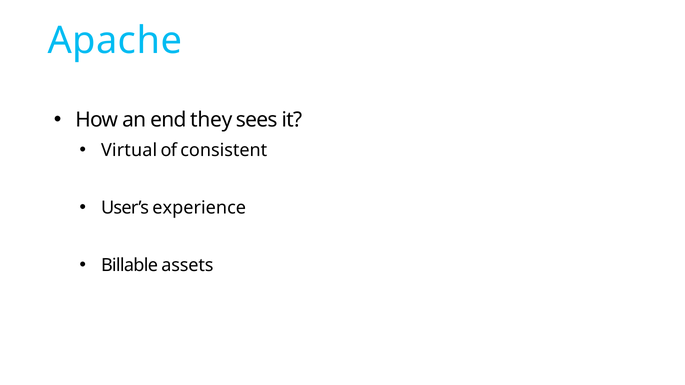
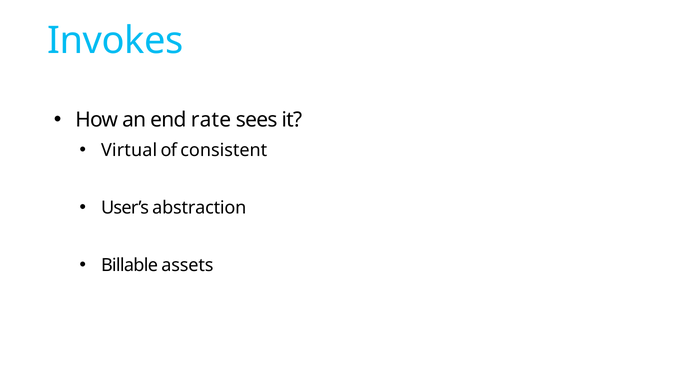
Apache: Apache -> Invokes
they: they -> rate
experience: experience -> abstraction
